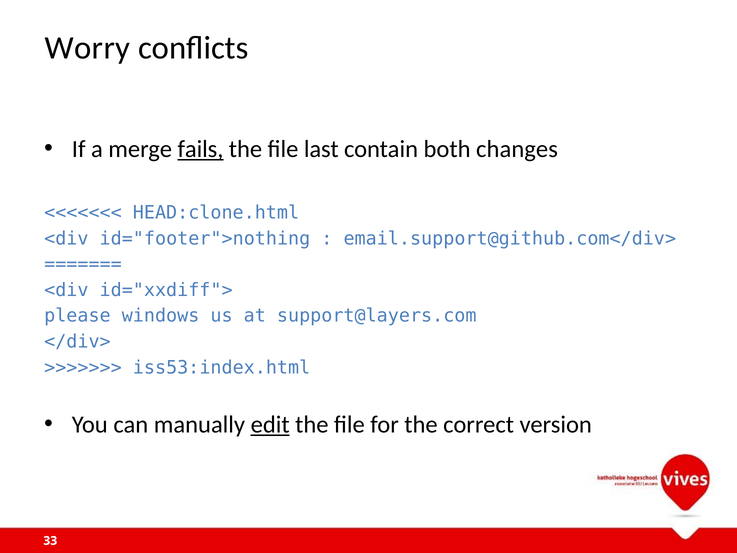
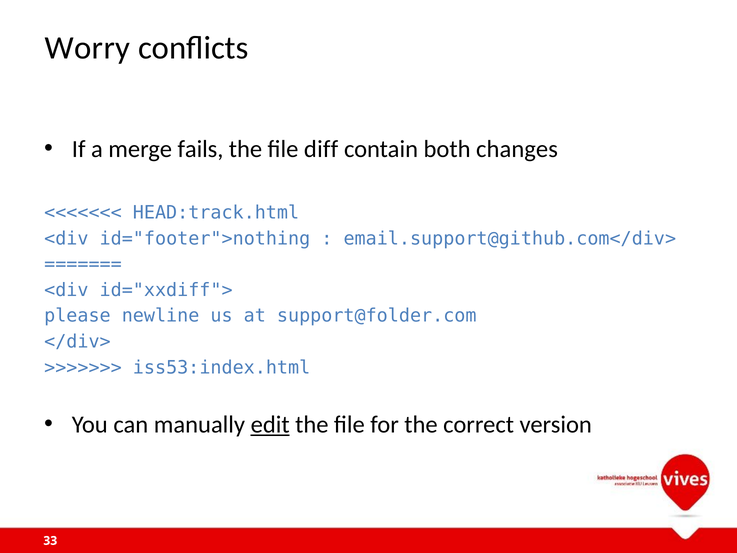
fails underline: present -> none
last: last -> diff
HEAD:clone.html: HEAD:clone.html -> HEAD:track.html
windows: windows -> newline
support@layers.com: support@layers.com -> support@folder.com
